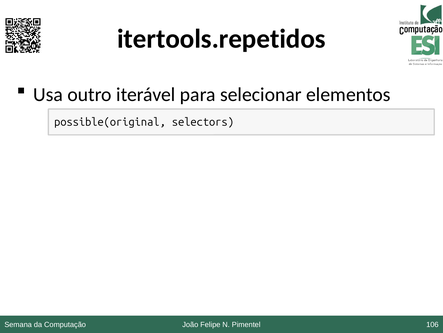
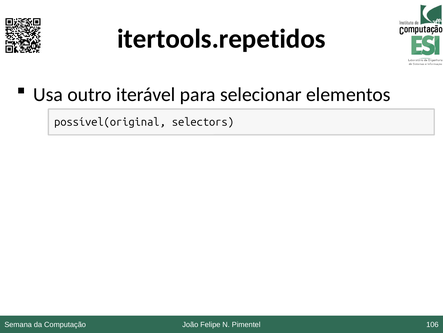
possible(original: possible(original -> possível(original
